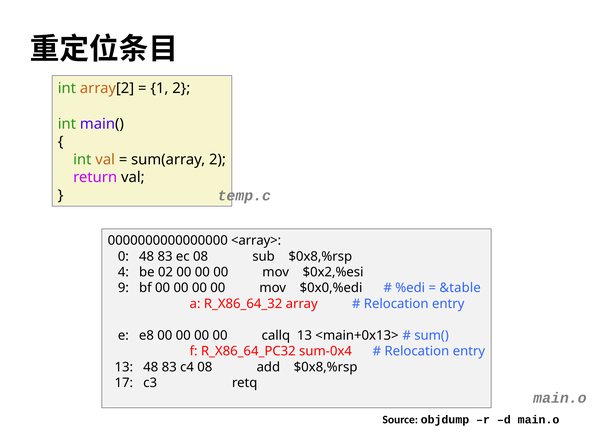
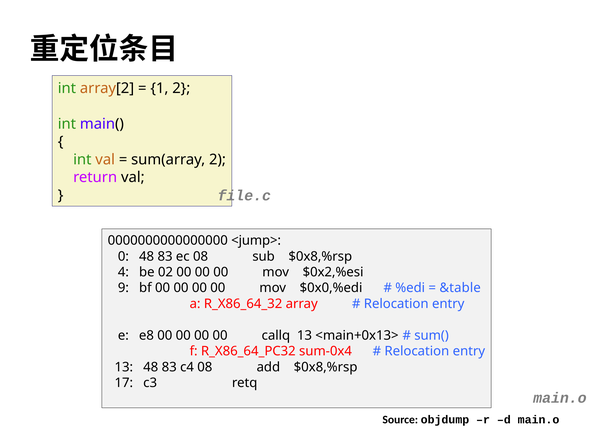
temp.c: temp.c -> file.c
<array>: <array> -> <jump>
